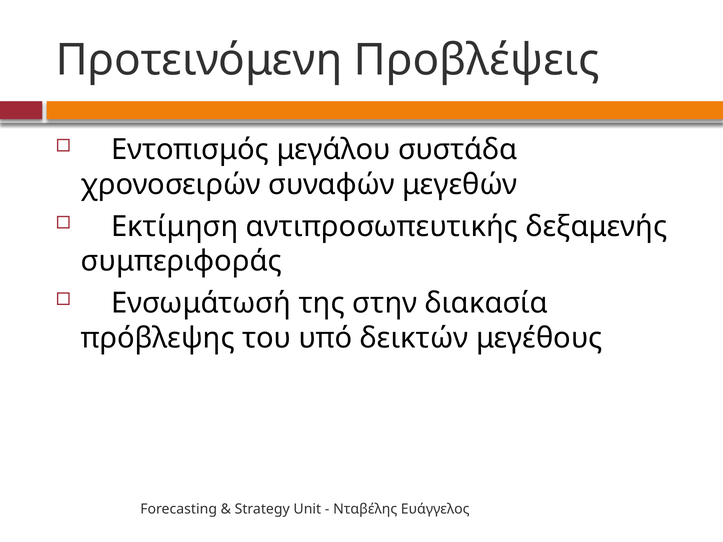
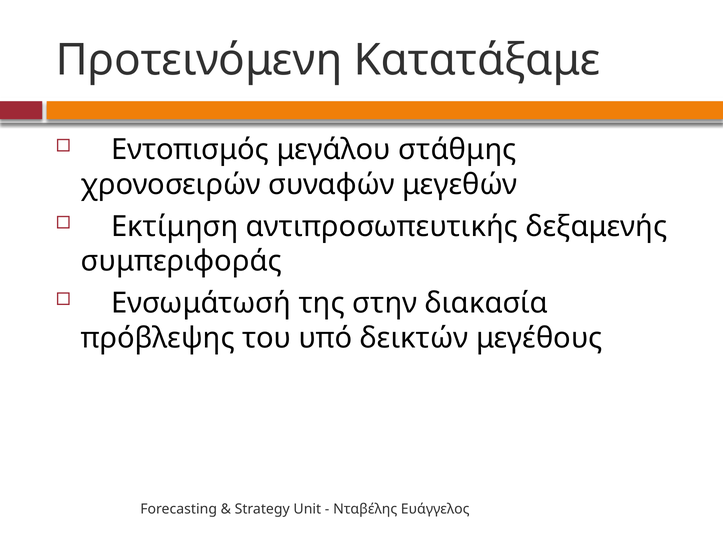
Προβλέψεις: Προβλέψεις -> Κατατάξαμε
συστάδα: συστάδα -> στάθμης
